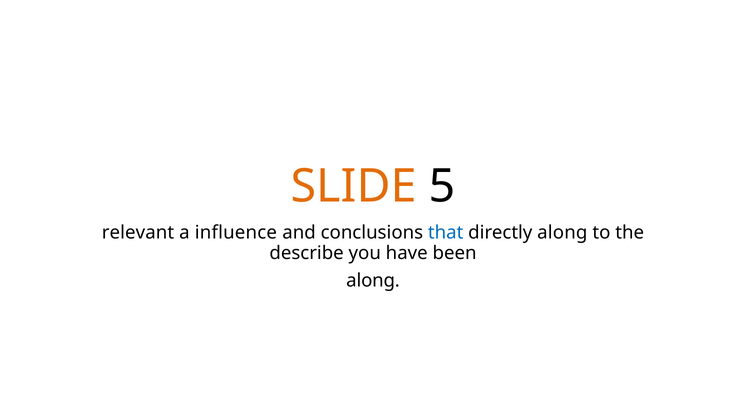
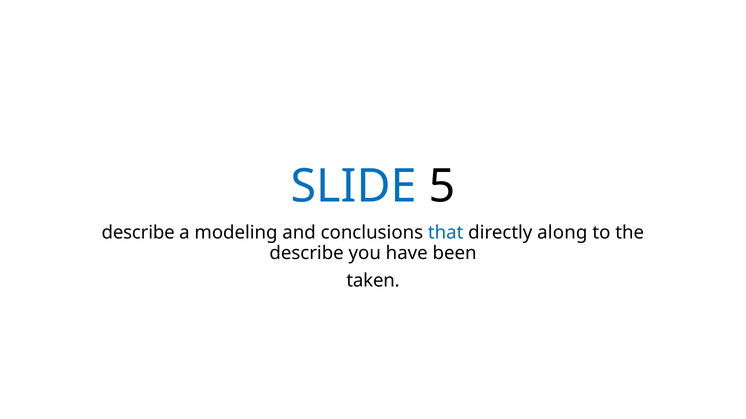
SLIDE colour: orange -> blue
relevant at (138, 233): relevant -> describe
influence: influence -> modeling
along at (373, 281): along -> taken
